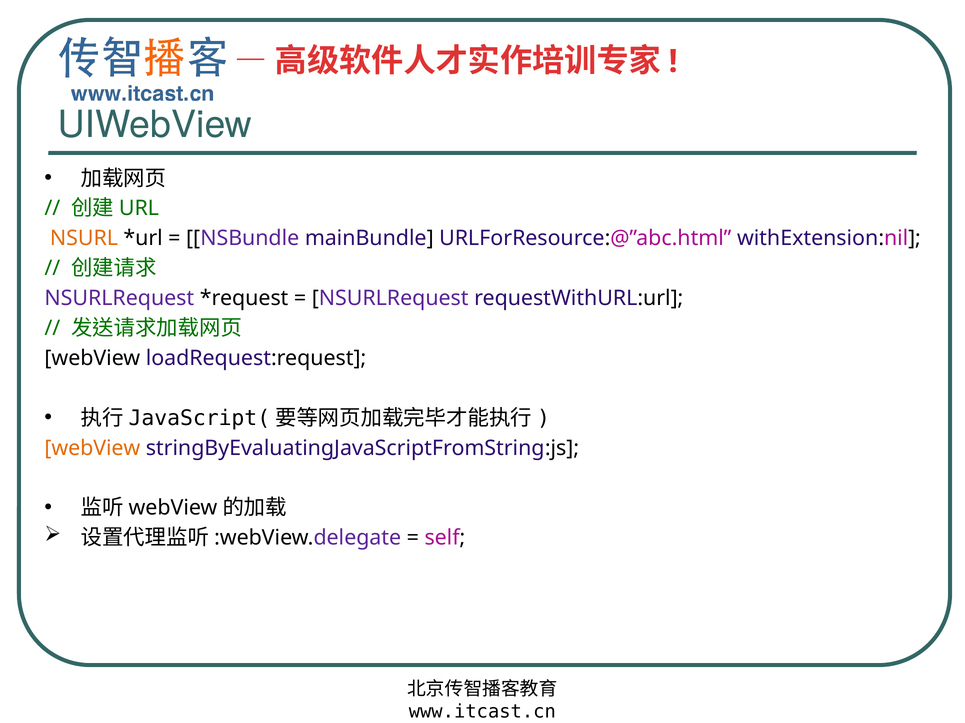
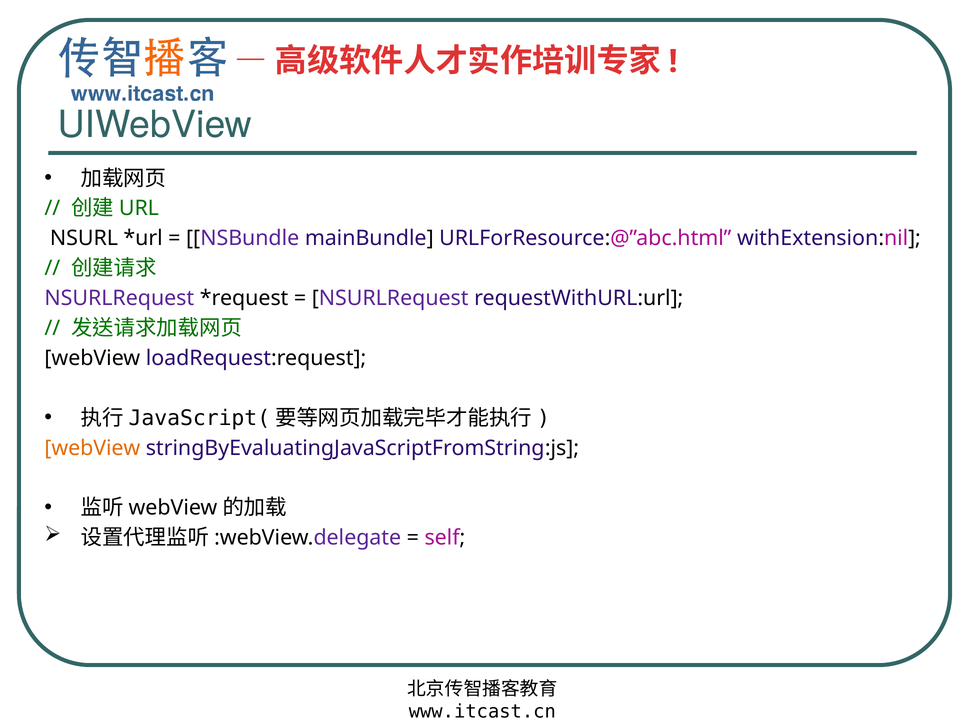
NSURL colour: orange -> black
